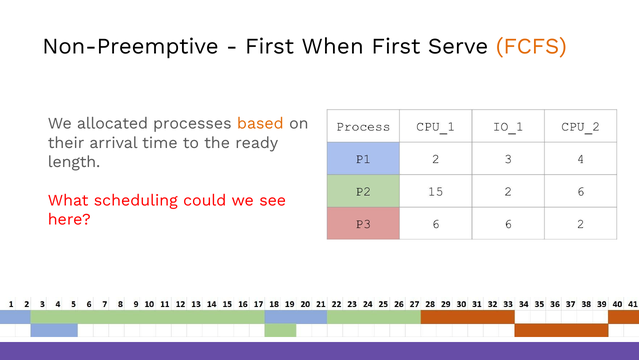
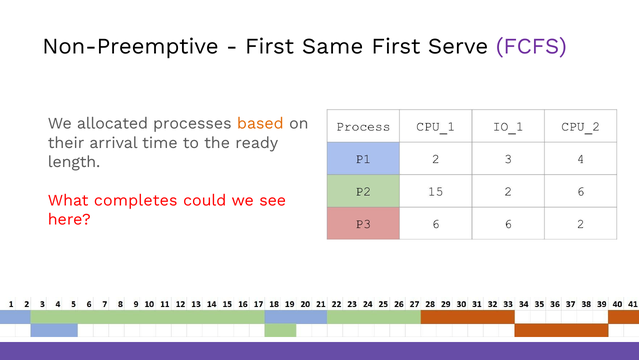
When: When -> Same
FCFS colour: orange -> purple
scheduling: scheduling -> completes
